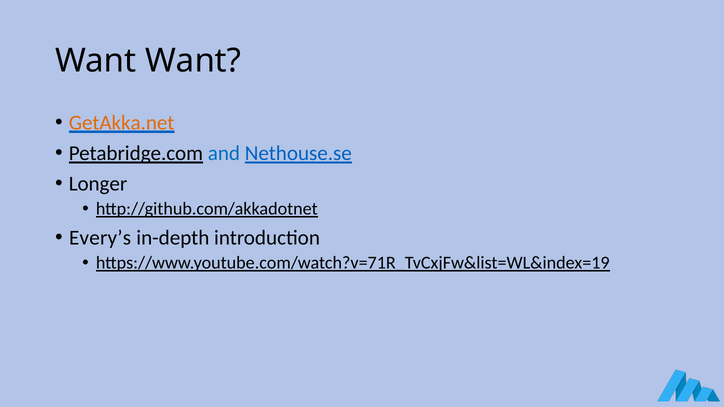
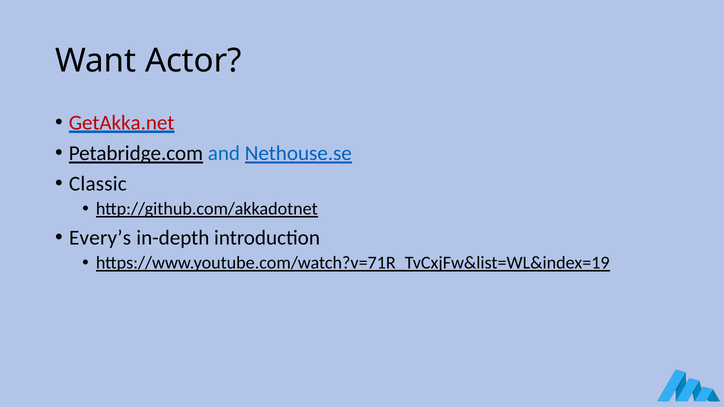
Want Want: Want -> Actor
GetAkka.net colour: orange -> red
Longer: Longer -> Classic
